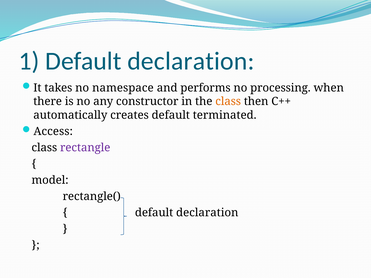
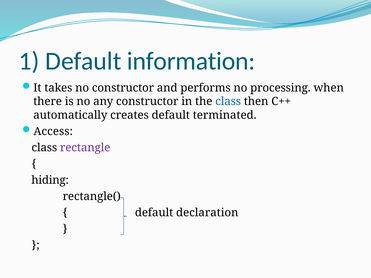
1 Default declaration: declaration -> information
no namespace: namespace -> constructor
class at (228, 102) colour: orange -> blue
model: model -> hiding
